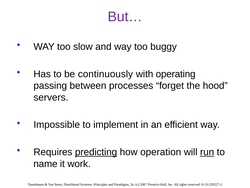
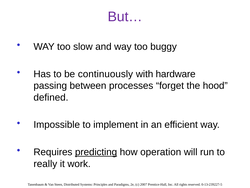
operating: operating -> hardware
servers: servers -> defined
run underline: present -> none
name: name -> really
